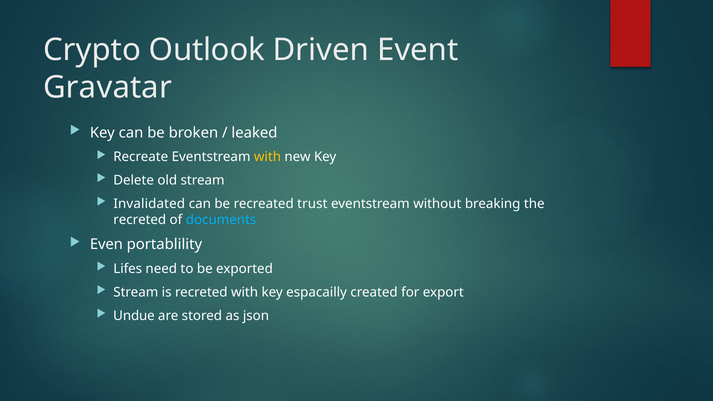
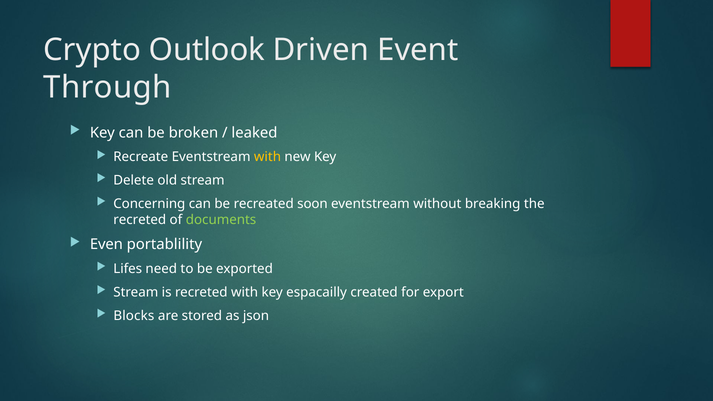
Gravatar: Gravatar -> Through
Invalidated: Invalidated -> Concerning
trust: trust -> soon
documents colour: light blue -> light green
Undue: Undue -> Blocks
